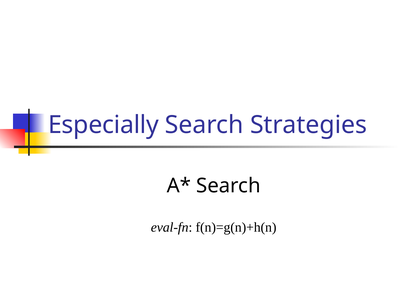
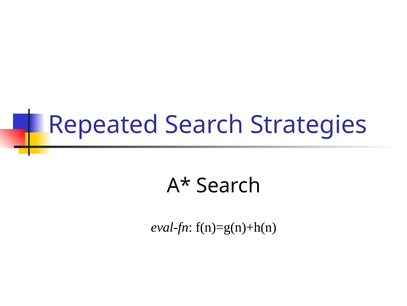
Especially: Especially -> Repeated
